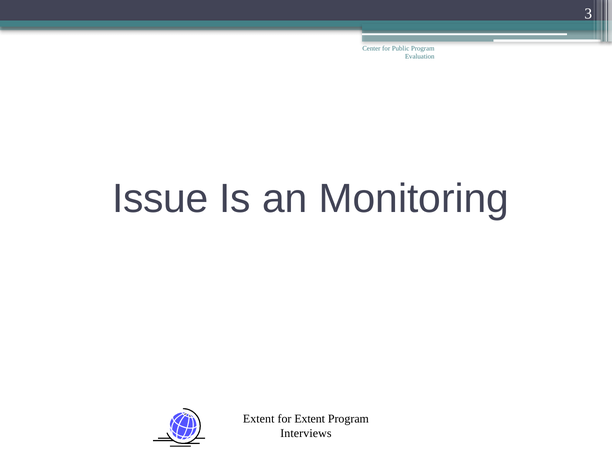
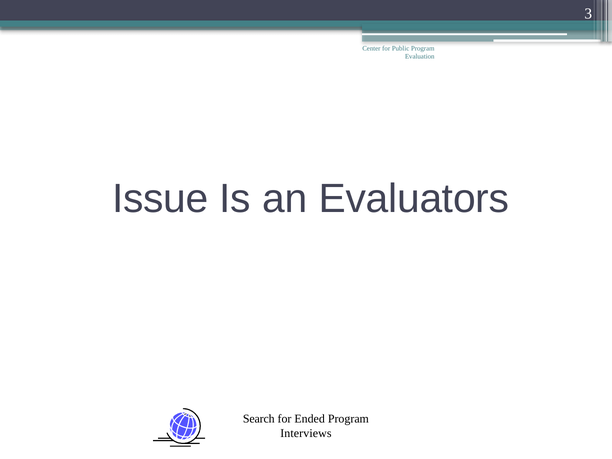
Monitoring: Monitoring -> Evaluators
Extent at (259, 419): Extent -> Search
for Extent: Extent -> Ended
